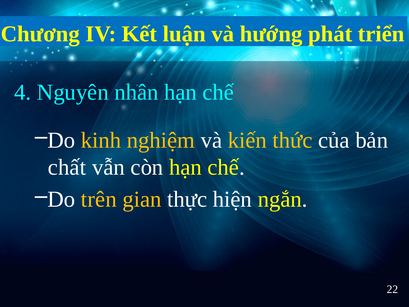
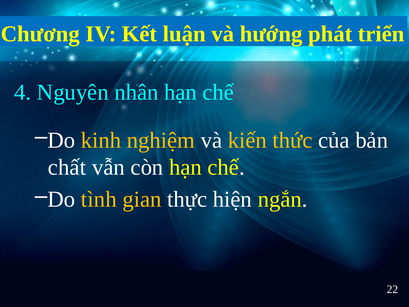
trên: trên -> tình
